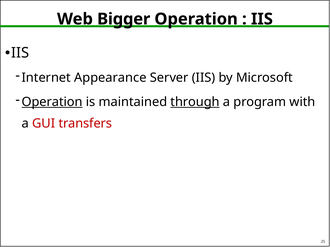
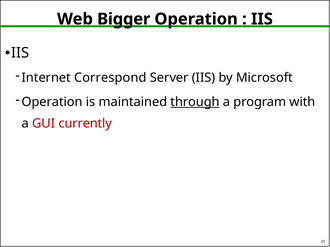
Appearance: Appearance -> Correspond
Operation at (52, 102) underline: present -> none
transfers: transfers -> currently
